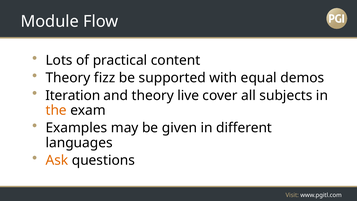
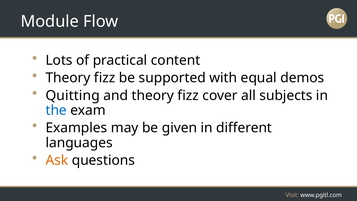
Iteration: Iteration -> Quitting
and theory live: live -> fizz
the colour: orange -> blue
